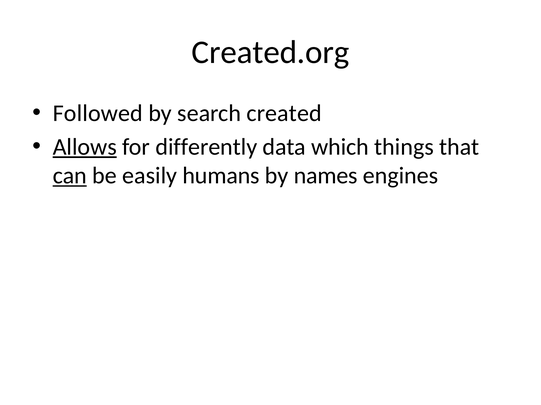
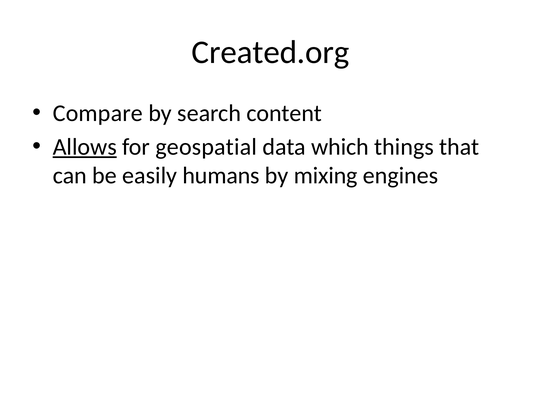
Followed: Followed -> Compare
created: created -> content
differently: differently -> geospatial
can underline: present -> none
names: names -> mixing
